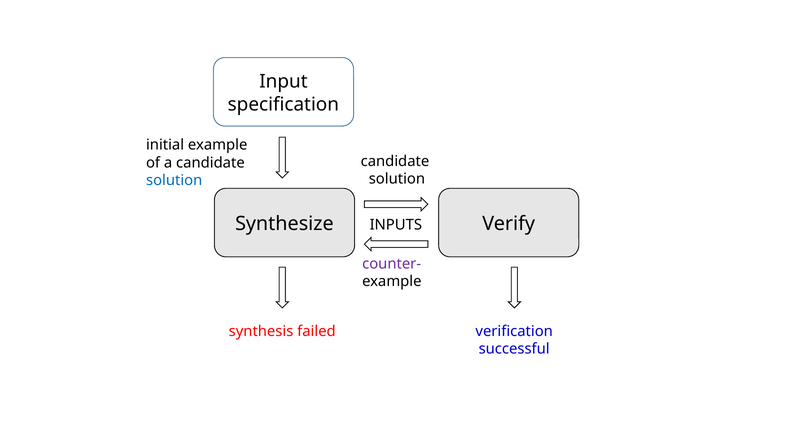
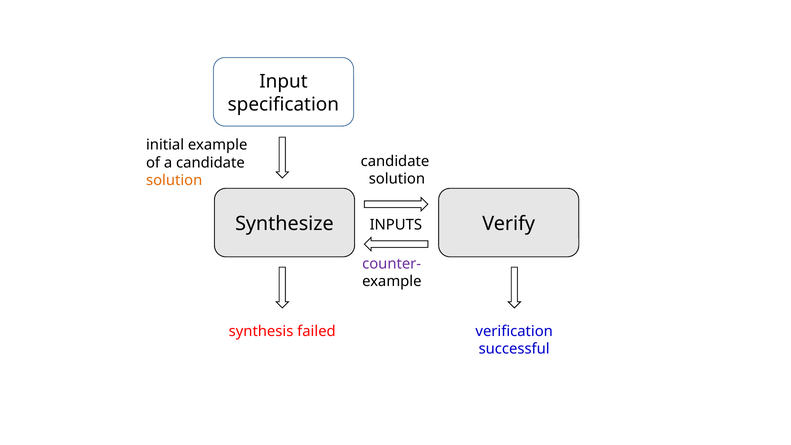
solution at (174, 181) colour: blue -> orange
